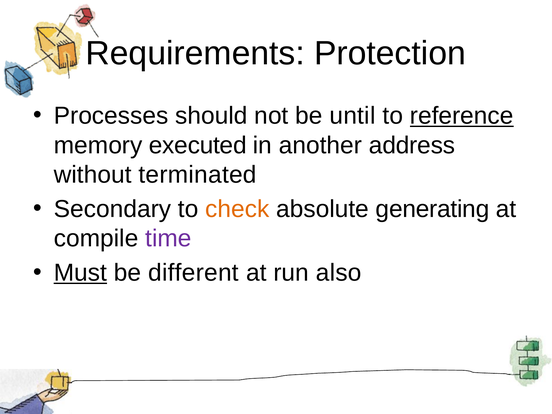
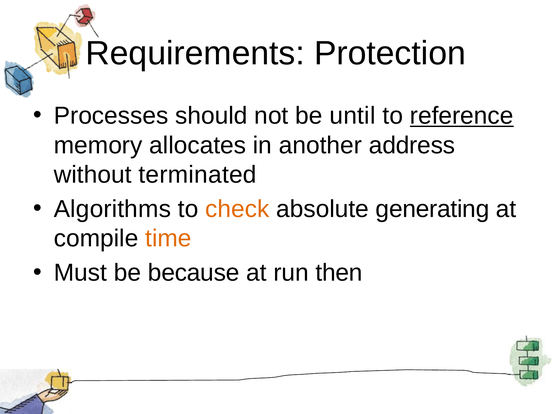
executed: executed -> allocates
Secondary: Secondary -> Algorithms
time colour: purple -> orange
Must underline: present -> none
different: different -> because
also: also -> then
